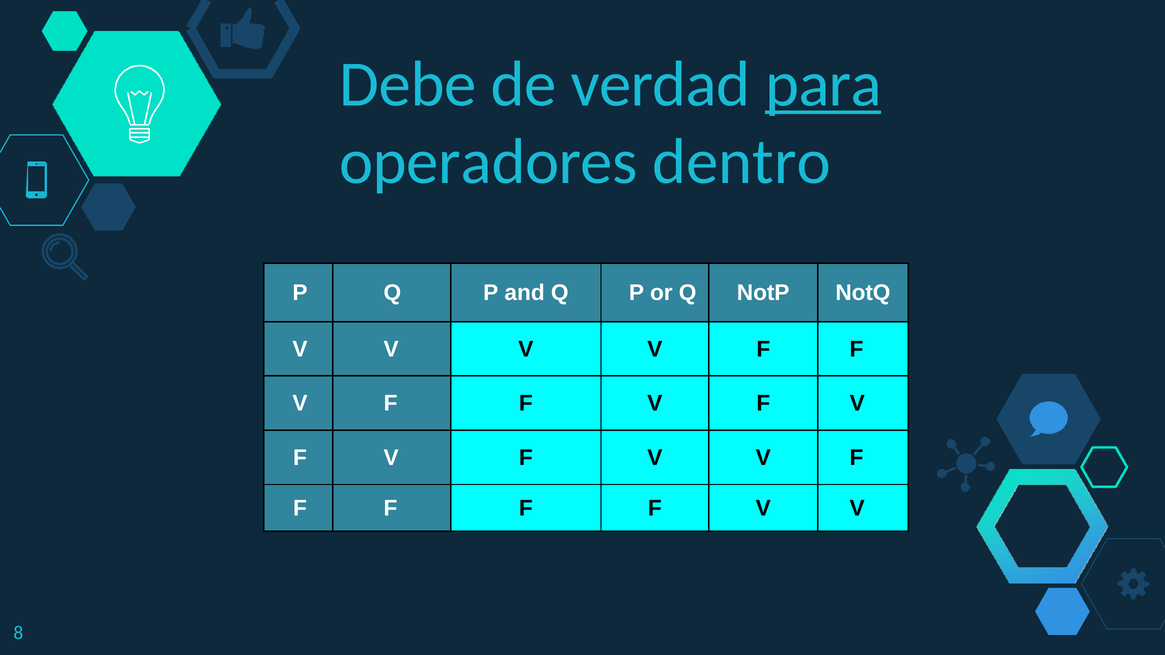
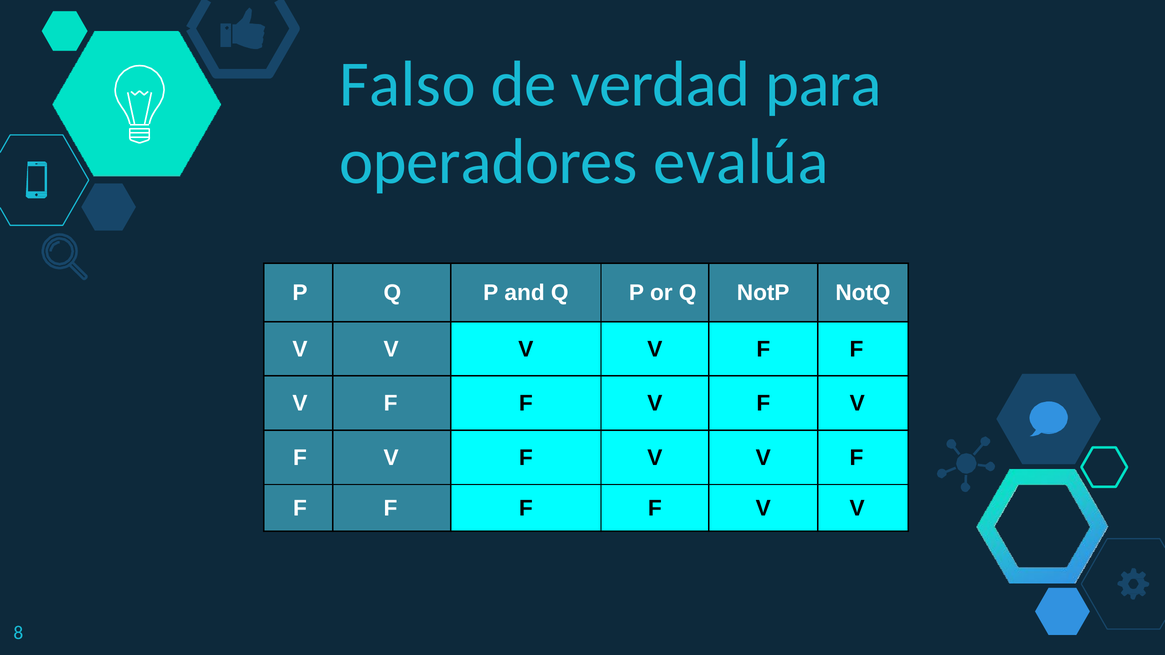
Debe: Debe -> Falso
para underline: present -> none
dentro: dentro -> evalúa
